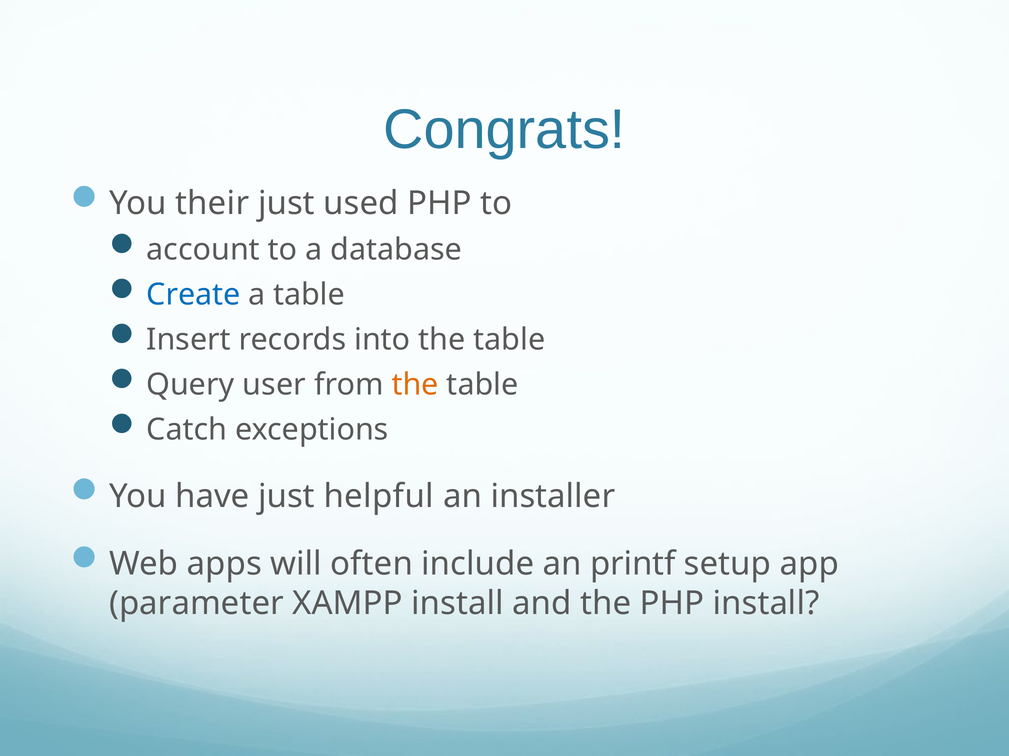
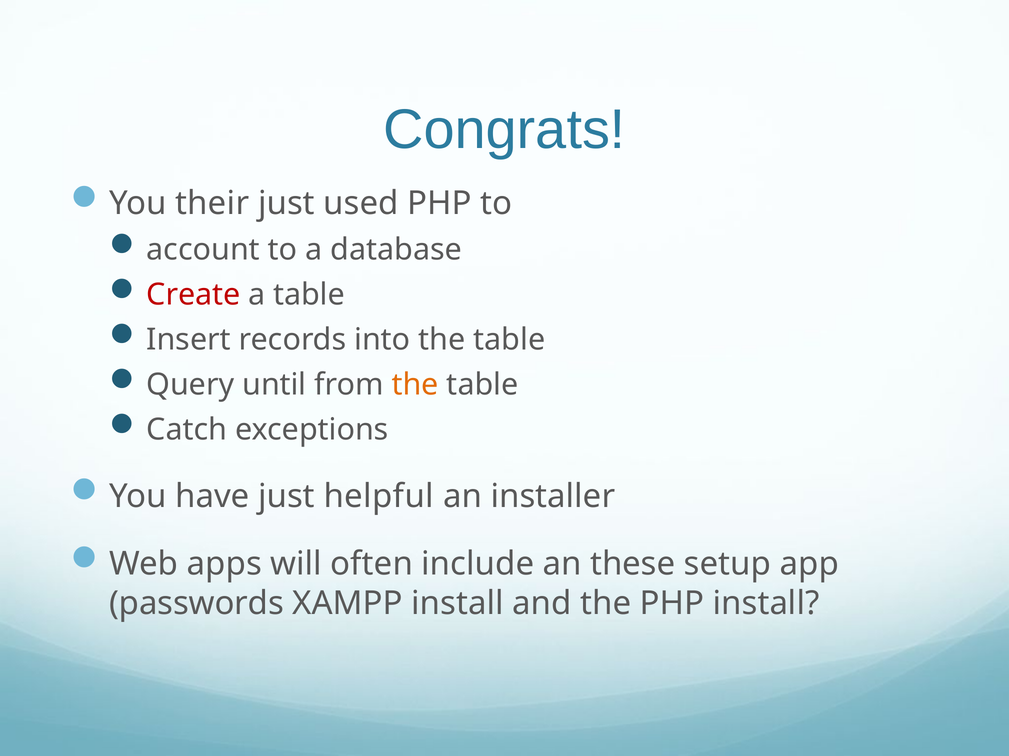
Create colour: blue -> red
user: user -> until
printf: printf -> these
parameter: parameter -> passwords
